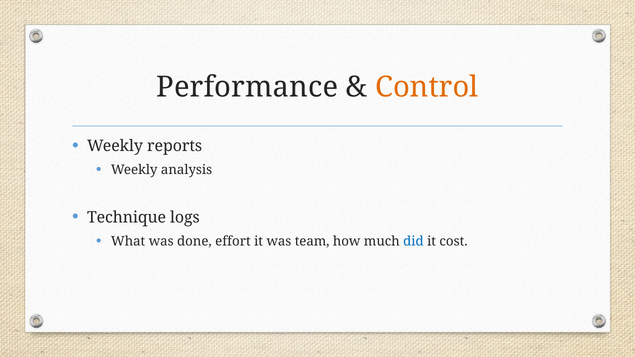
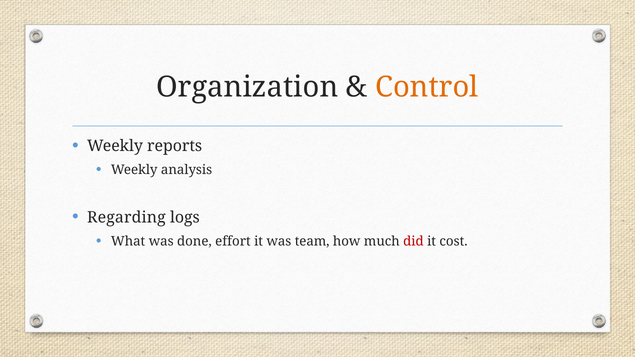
Performance: Performance -> Organization
Technique: Technique -> Regarding
did colour: blue -> red
